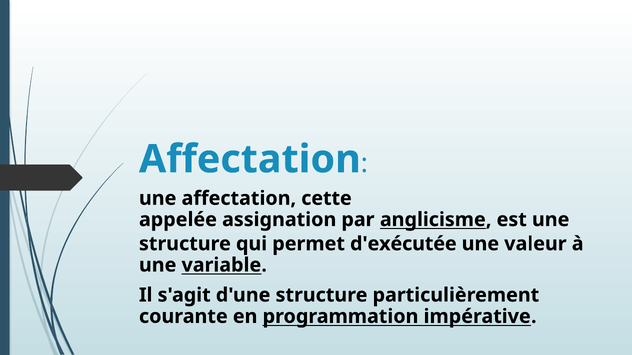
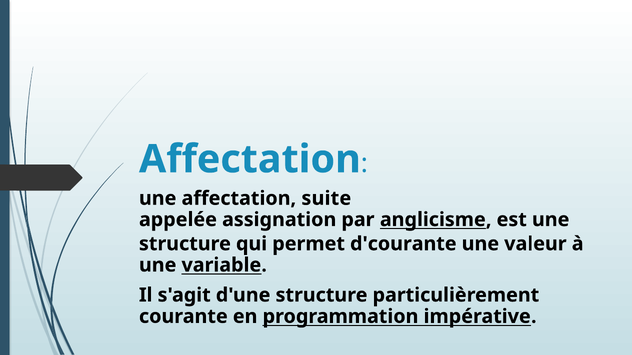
cette: cette -> suite
d'exécutée: d'exécutée -> d'courante
